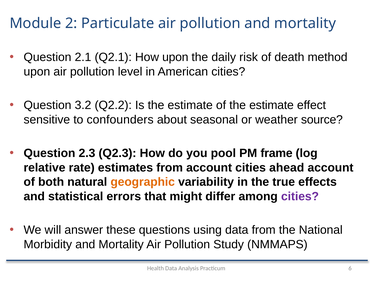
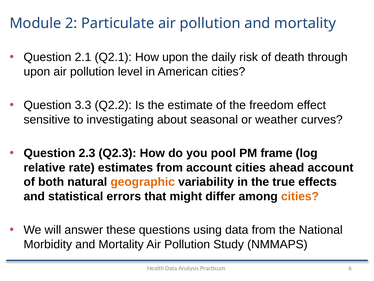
method: method -> through
3.2: 3.2 -> 3.3
of the estimate: estimate -> freedom
confounders: confounders -> investigating
source: source -> curves
cities at (300, 196) colour: purple -> orange
